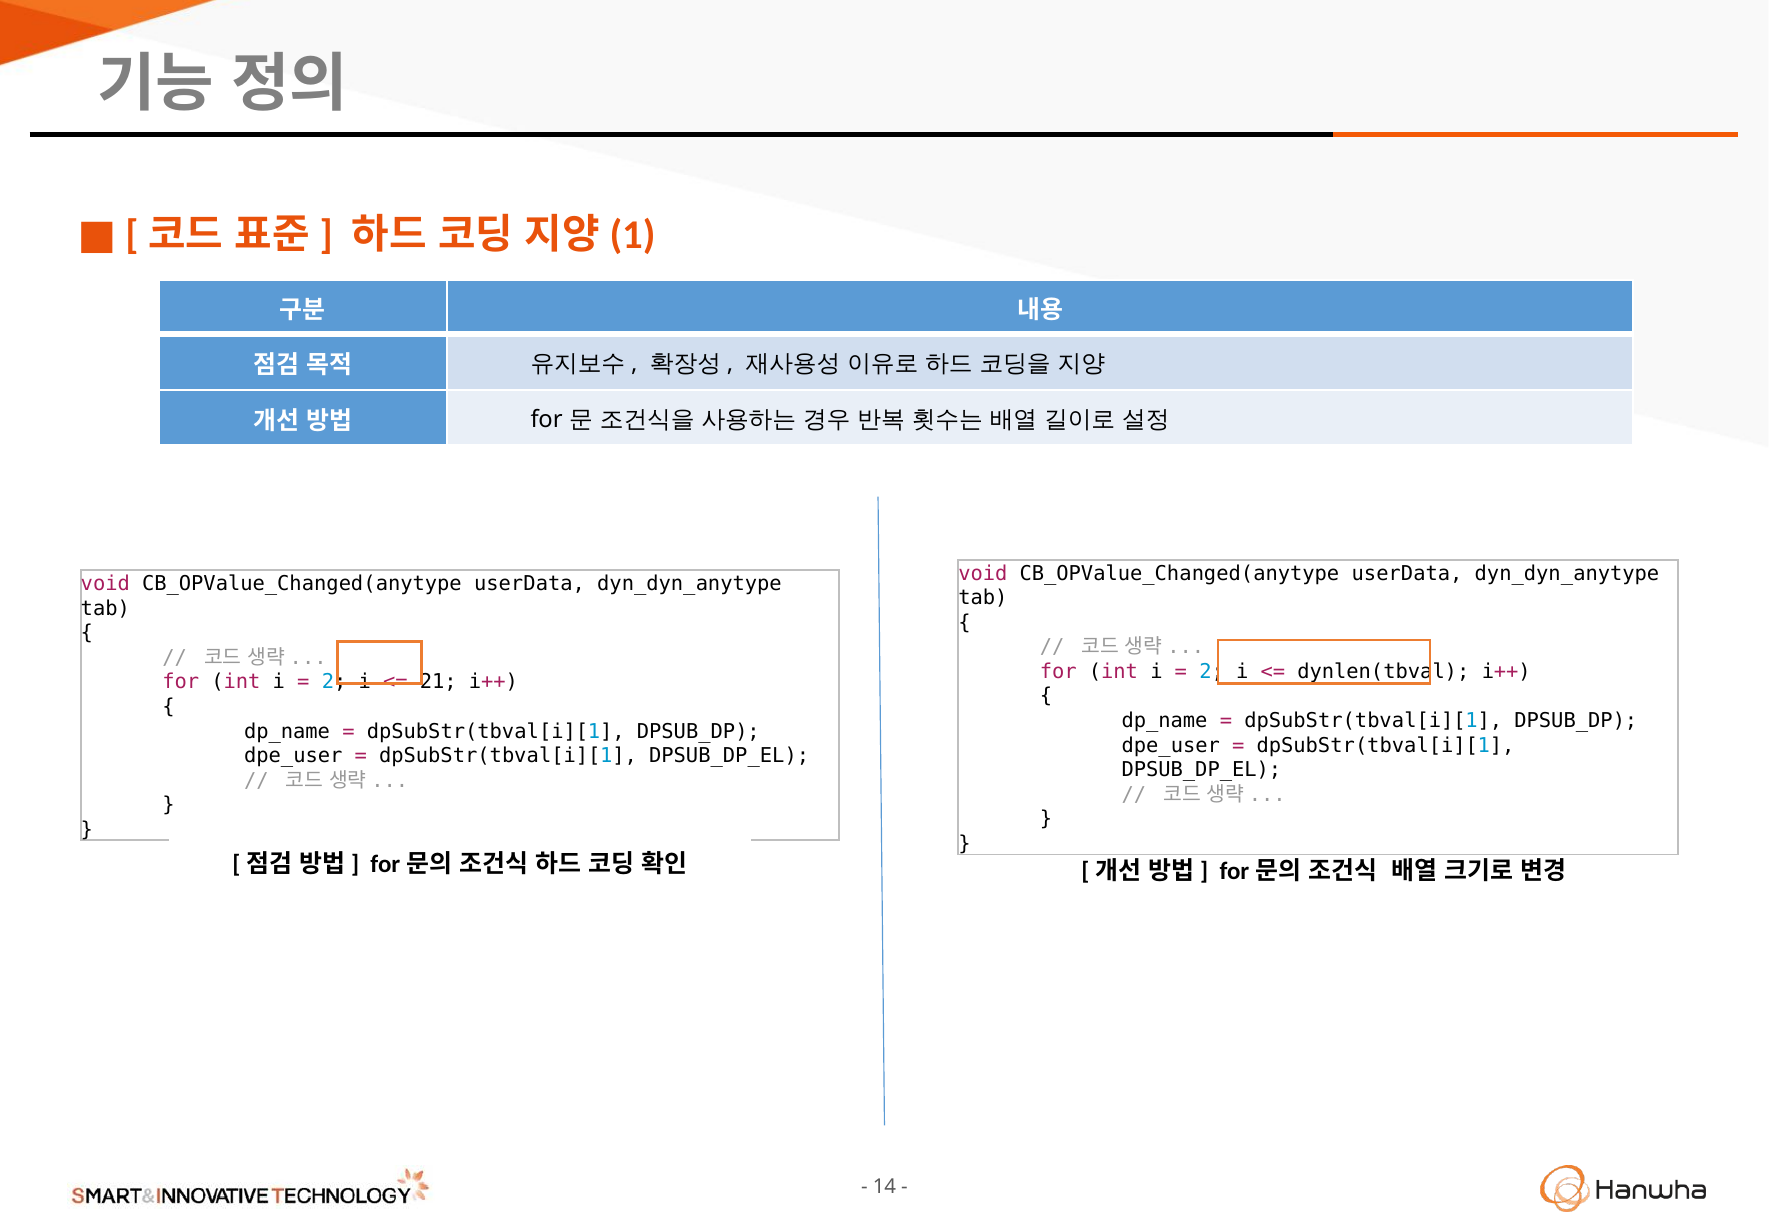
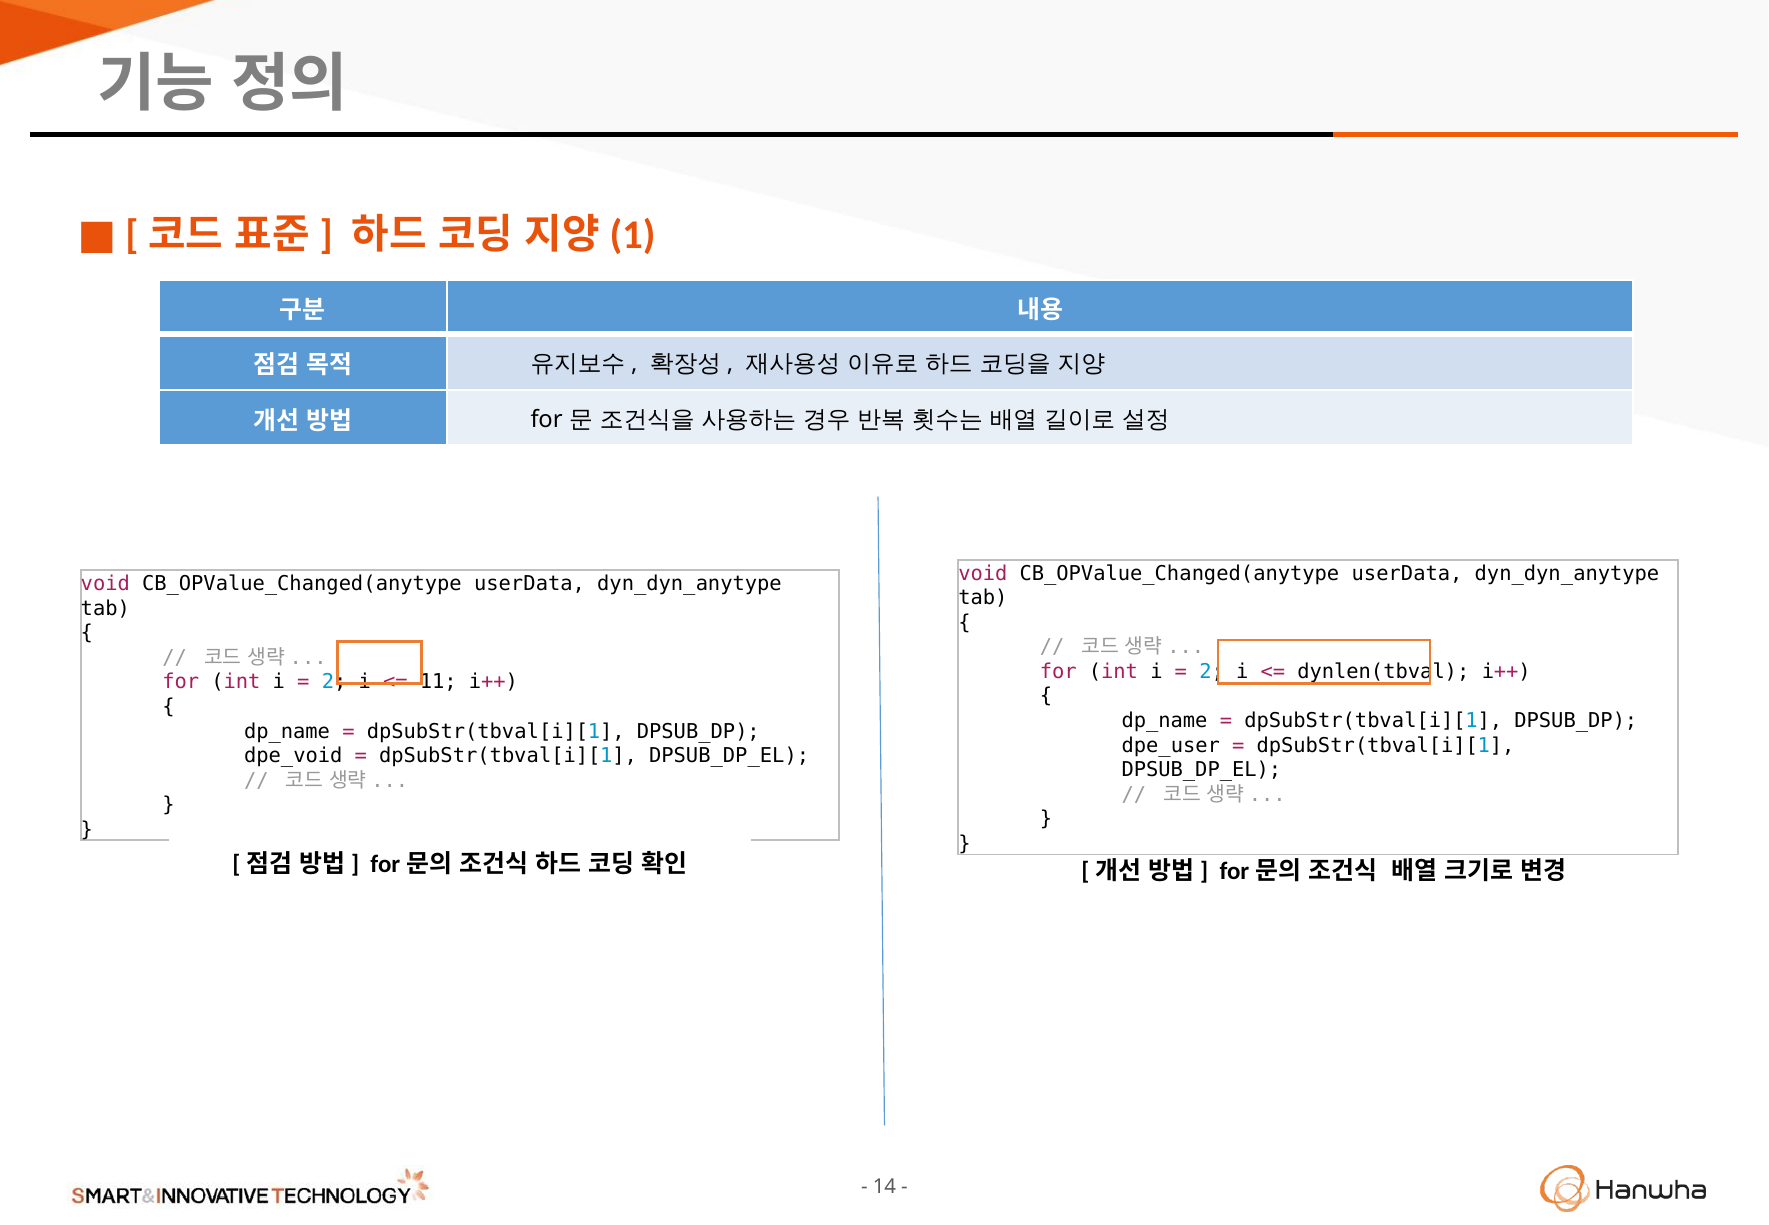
21: 21 -> 11
dpe_user at (293, 756): dpe_user -> dpe_void
